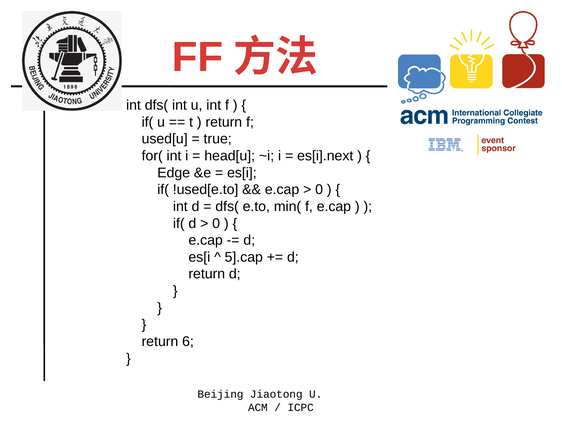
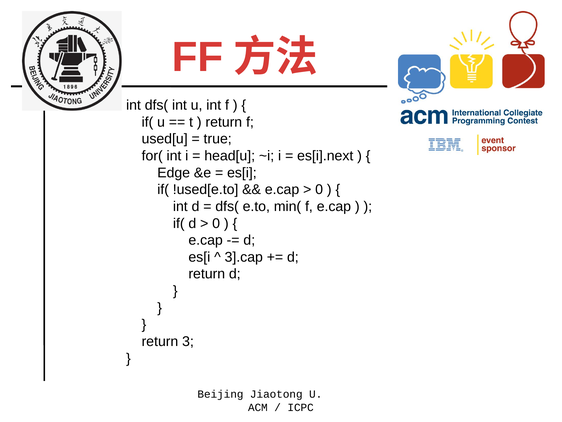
5].cap: 5].cap -> 3].cap
6: 6 -> 3
